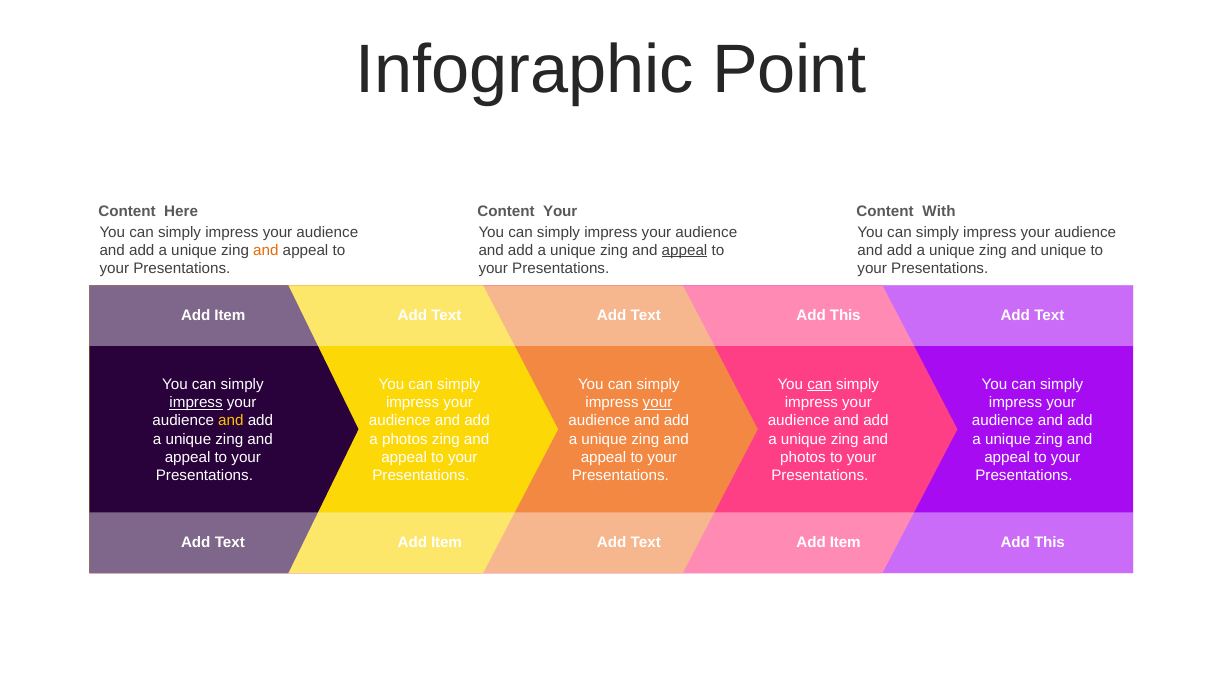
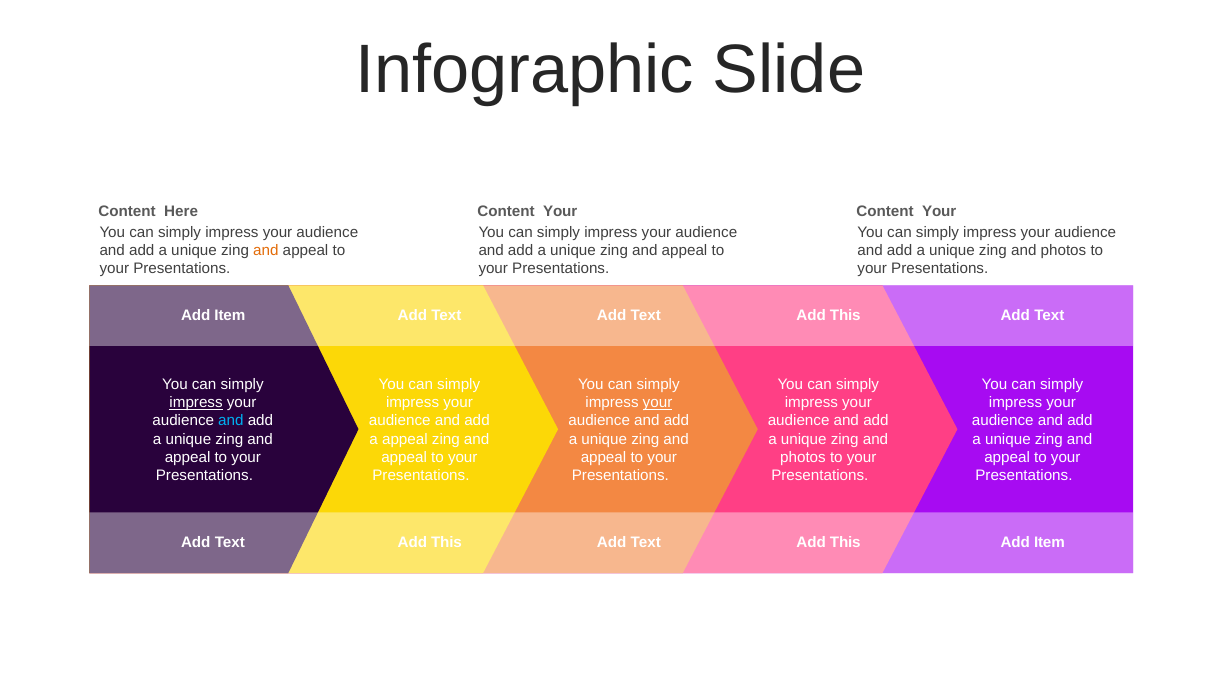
Point: Point -> Slide
With at (939, 211): With -> Your
appeal at (685, 250) underline: present -> none
unique at (1063, 250): unique -> photos
can at (820, 384) underline: present -> none
and at (231, 421) colour: yellow -> light blue
a photos: photos -> appeal
Item at (446, 543): Item -> This
Item at (845, 543): Item -> This
This at (1049, 543): This -> Item
